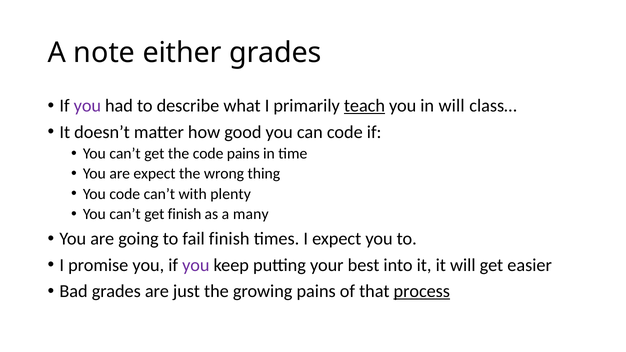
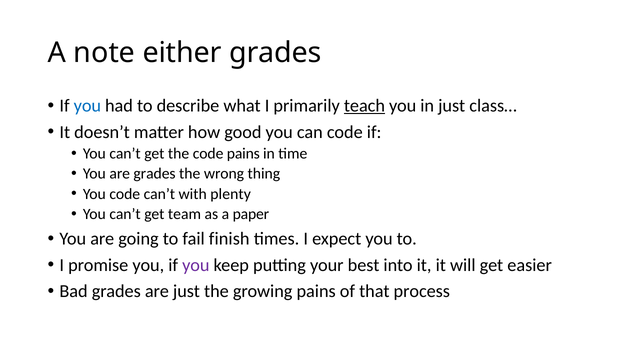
you at (87, 106) colour: purple -> blue
in will: will -> just
are expect: expect -> grades
get finish: finish -> team
many: many -> paper
process underline: present -> none
